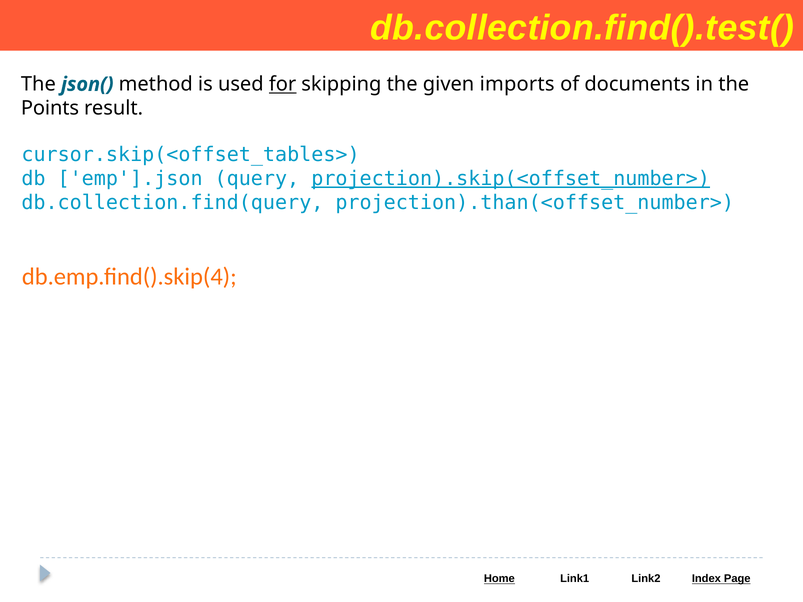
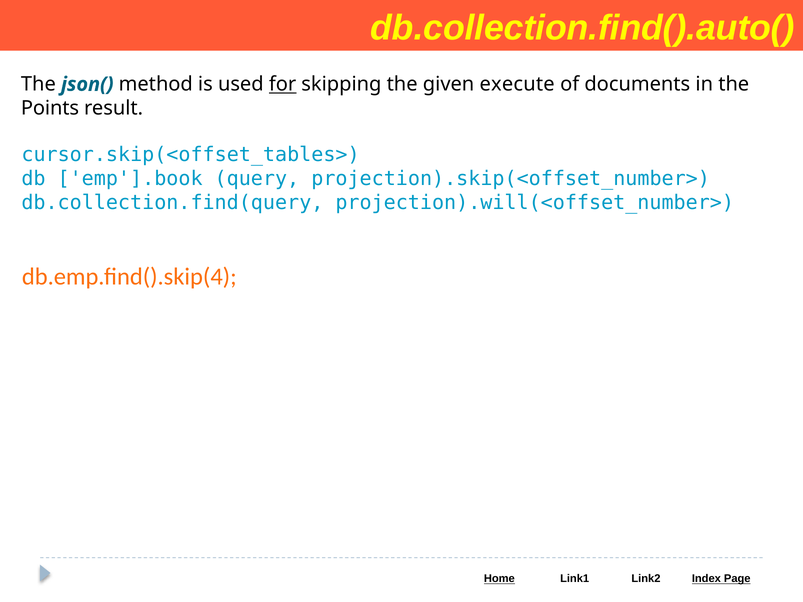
db.collection.find().test(: db.collection.find().test( -> db.collection.find().auto(
imports: imports -> execute
emp'].json: emp'].json -> emp'].book
projection).skip(<offset_number> underline: present -> none
projection).than(<offset_number>: projection).than(<offset_number> -> projection).will(<offset_number>
